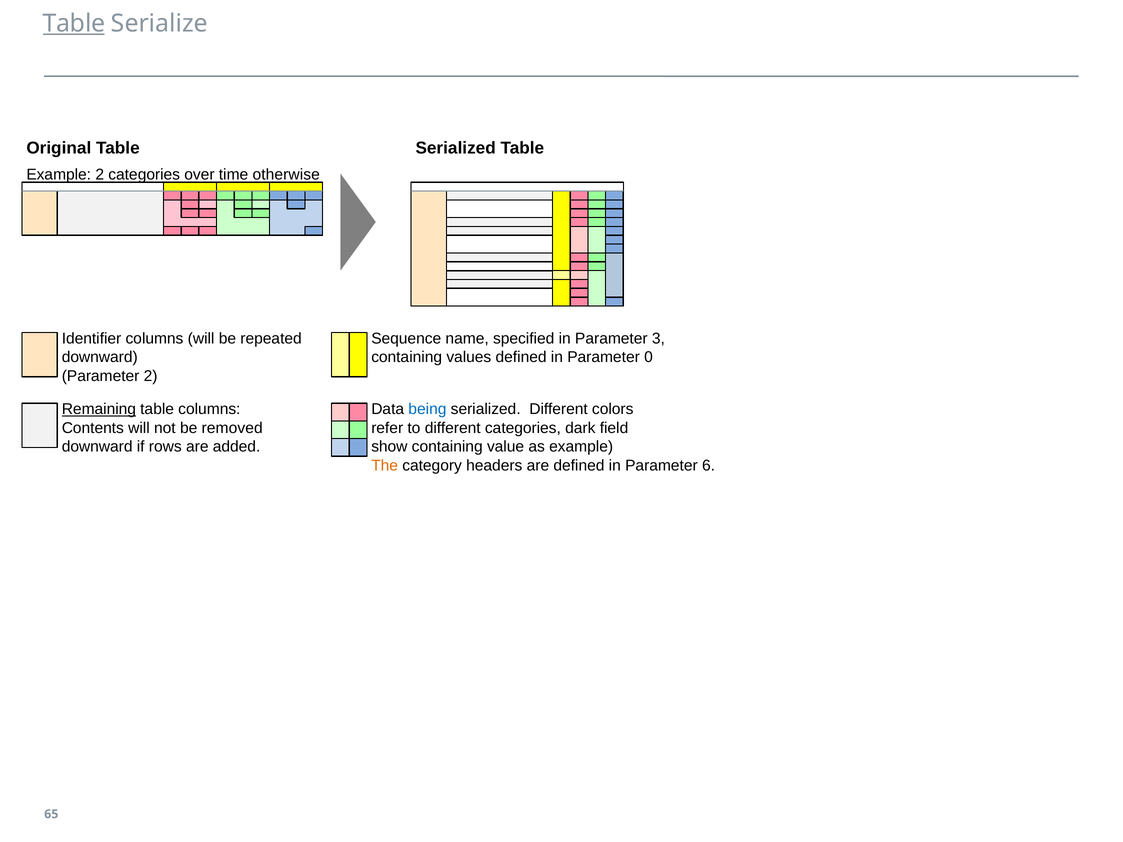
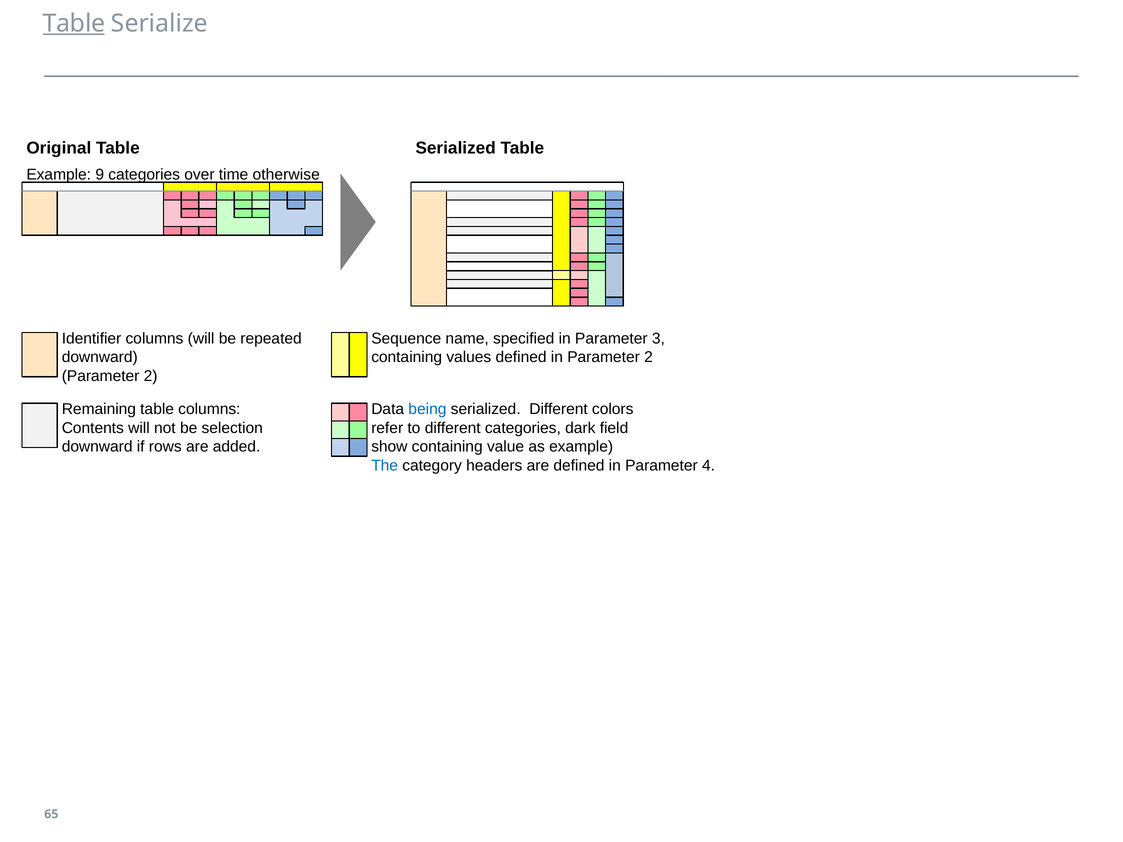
Example 2: 2 -> 9
in Parameter 0: 0 -> 2
Remaining underline: present -> none
removed: removed -> selection
The colour: orange -> blue
6: 6 -> 4
